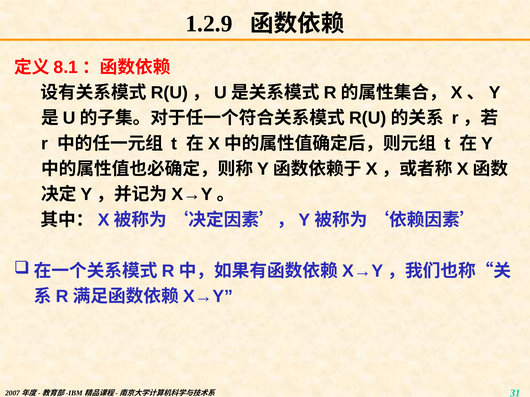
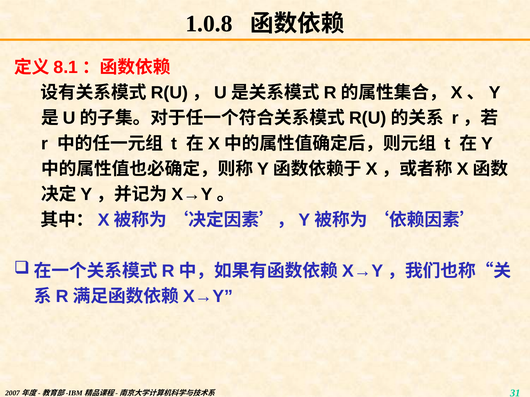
1.2.9: 1.2.9 -> 1.0.8
